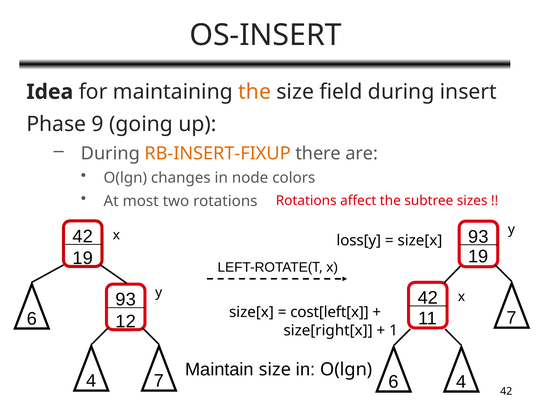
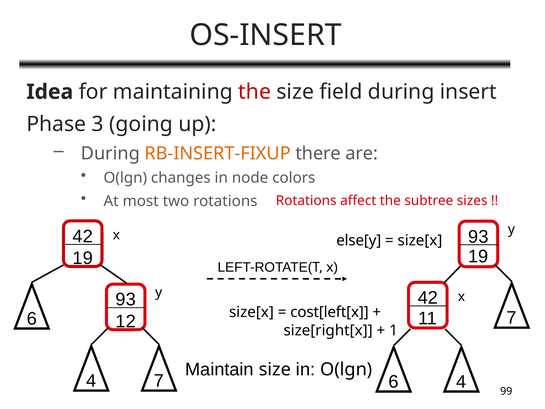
the at (255, 92) colour: orange -> red
9: 9 -> 3
loss[y: loss[y -> else[y
42 at (506, 391): 42 -> 99
